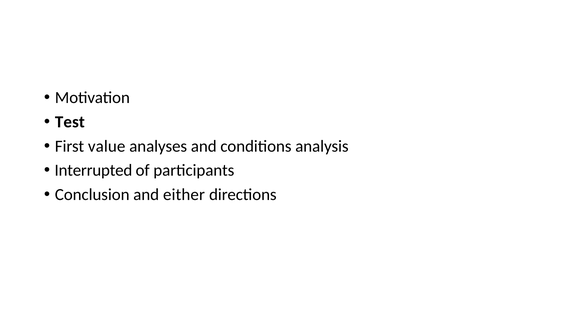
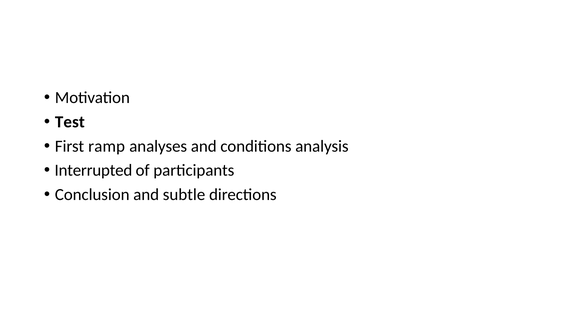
value: value -> ramp
either: either -> subtle
